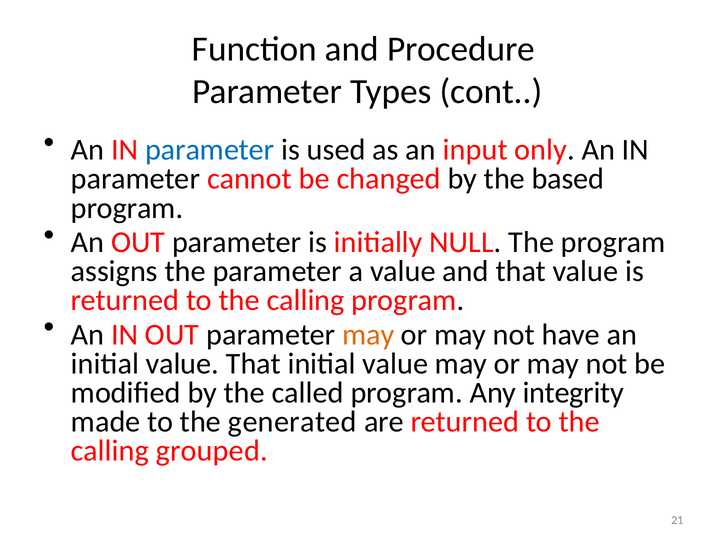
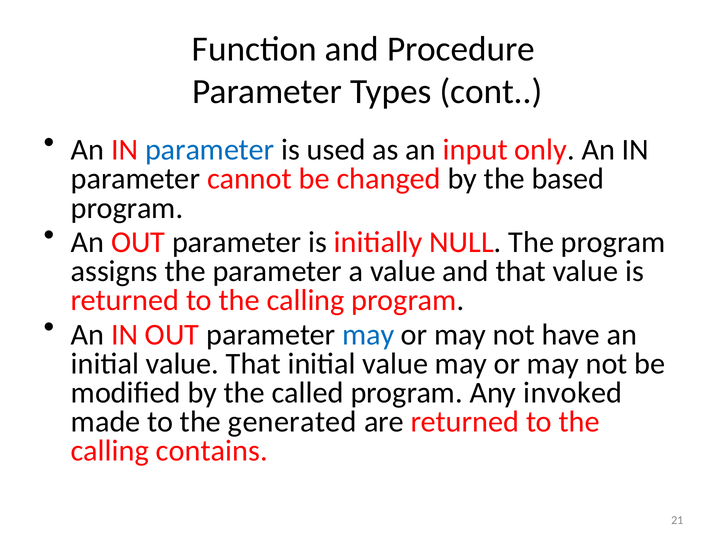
may at (368, 335) colour: orange -> blue
integrity: integrity -> invoked
grouped: grouped -> contains
